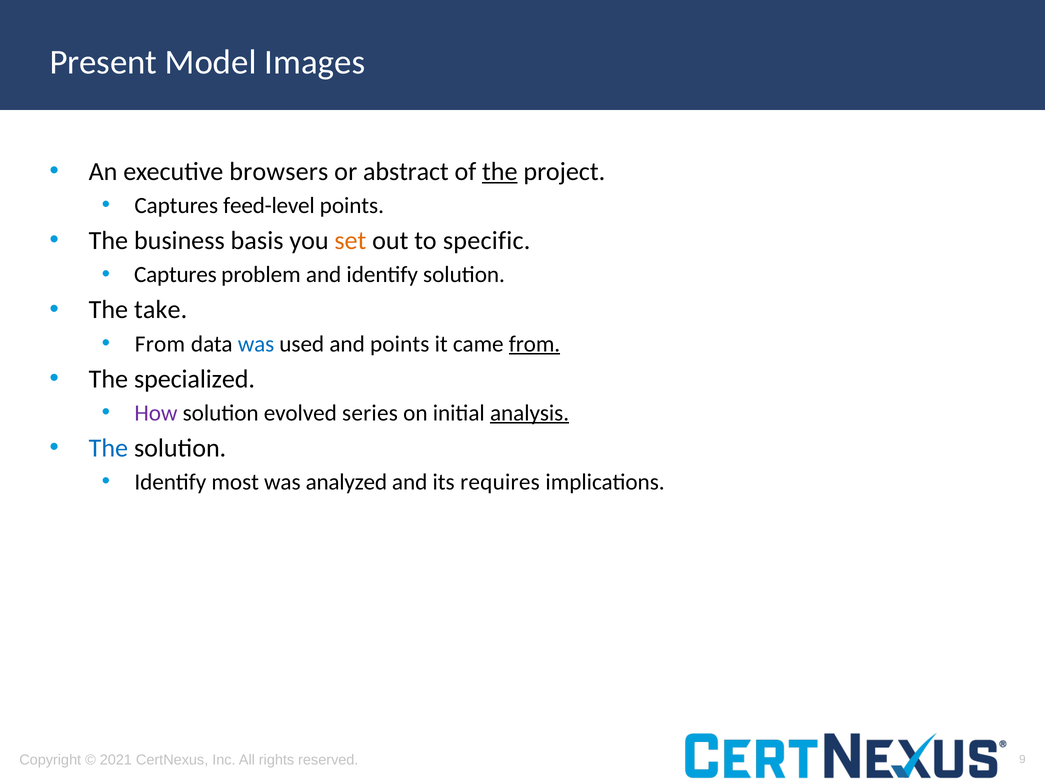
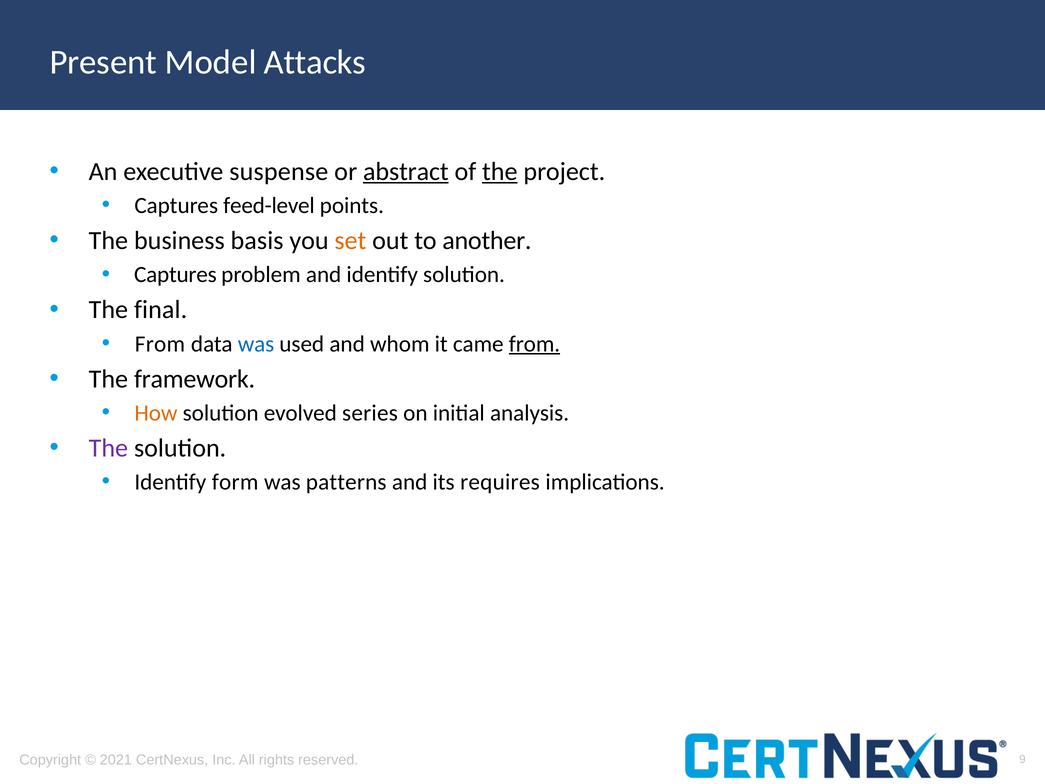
Images: Images -> Attacks
browsers: browsers -> suspense
abstract underline: none -> present
specific: specific -> another
take: take -> final
and points: points -> whom
specialized: specialized -> framework
How colour: purple -> orange
analysis underline: present -> none
The at (108, 448) colour: blue -> purple
most: most -> form
analyzed: analyzed -> patterns
